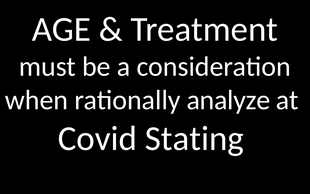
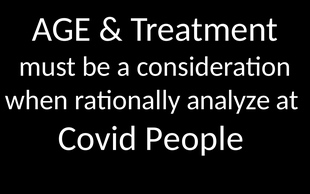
Stating: Stating -> People
